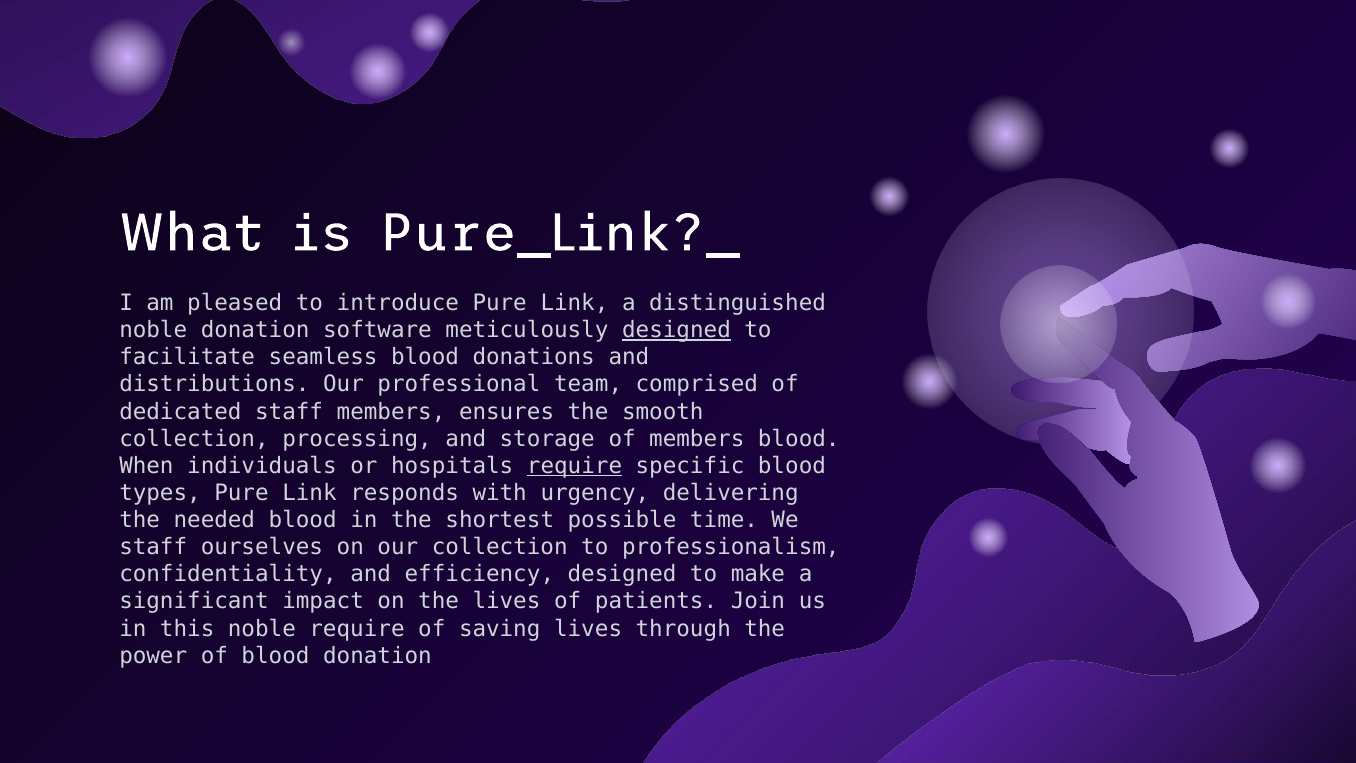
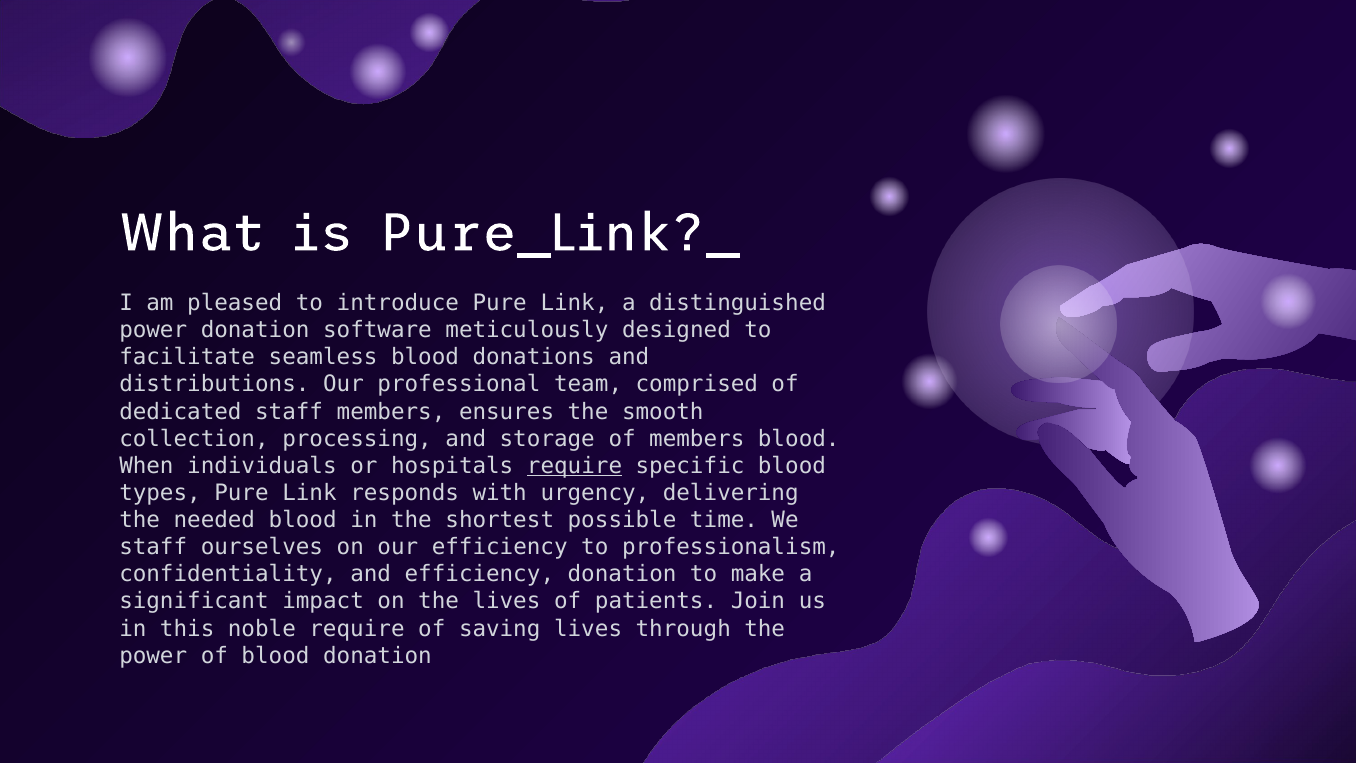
noble at (153, 330): noble -> power
designed at (676, 330) underline: present -> none
our collection: collection -> efficiency
efficiency designed: designed -> donation
